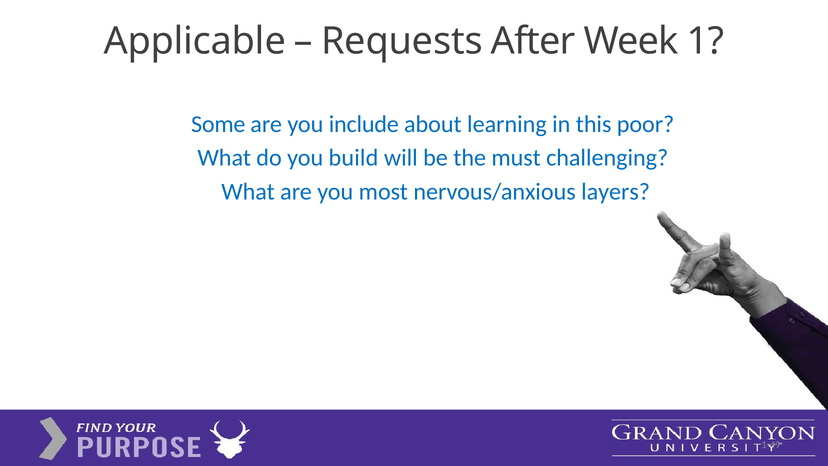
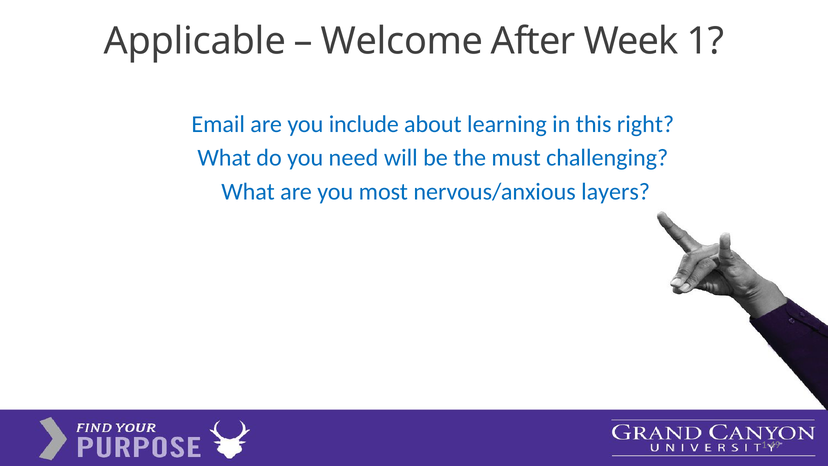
Requests: Requests -> Welcome
Some: Some -> Email
poor: poor -> right
build: build -> need
